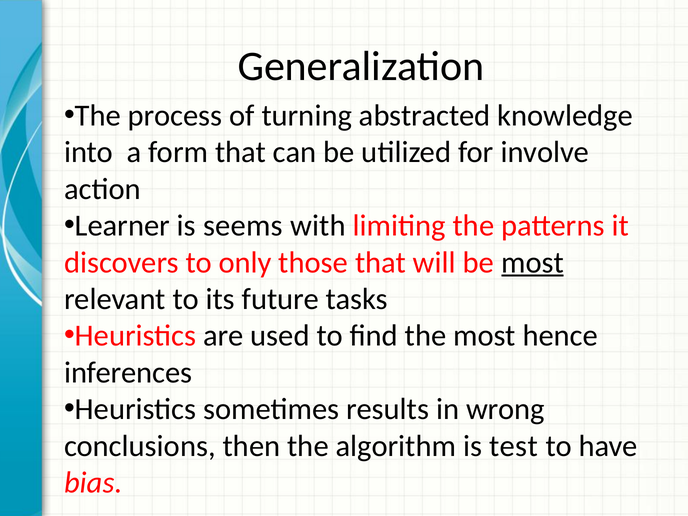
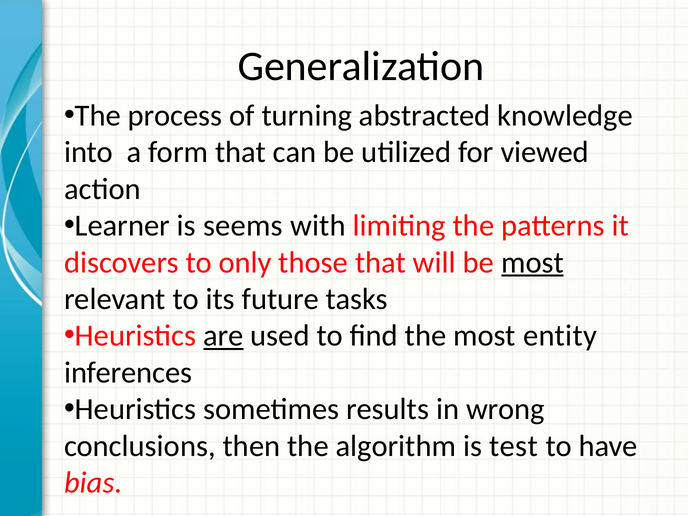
involve: involve -> viewed
are underline: none -> present
hence: hence -> entity
